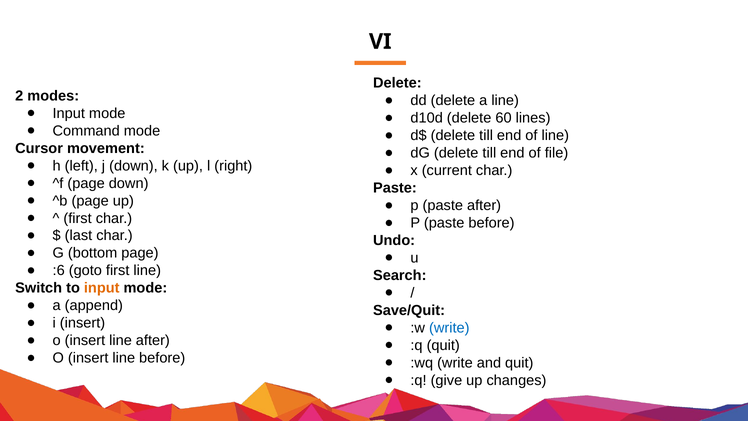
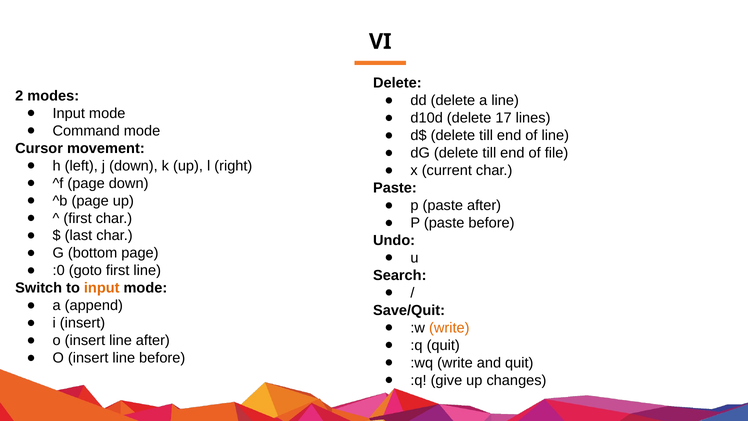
60: 60 -> 17
:6: :6 -> :0
write at (449, 328) colour: blue -> orange
